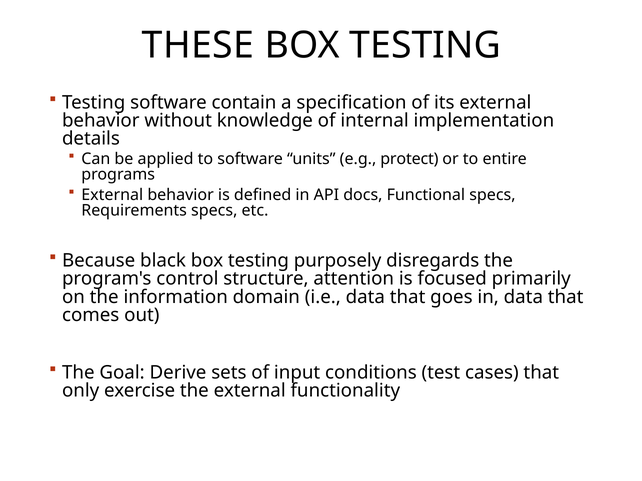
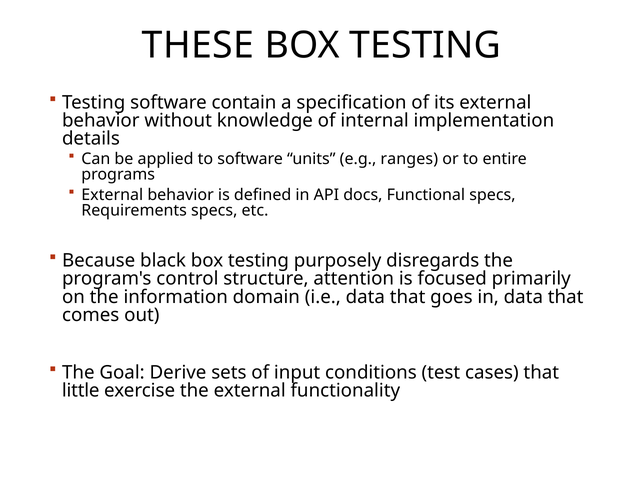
protect: protect -> ranges
only: only -> little
